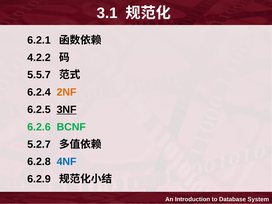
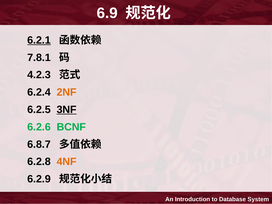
3.1: 3.1 -> 6.9
6.2.1 underline: none -> present
4.2.2: 4.2.2 -> 7.8.1
5.5.7: 5.5.7 -> 4.2.3
5.2.7: 5.2.7 -> 6.8.7
4NF colour: blue -> orange
